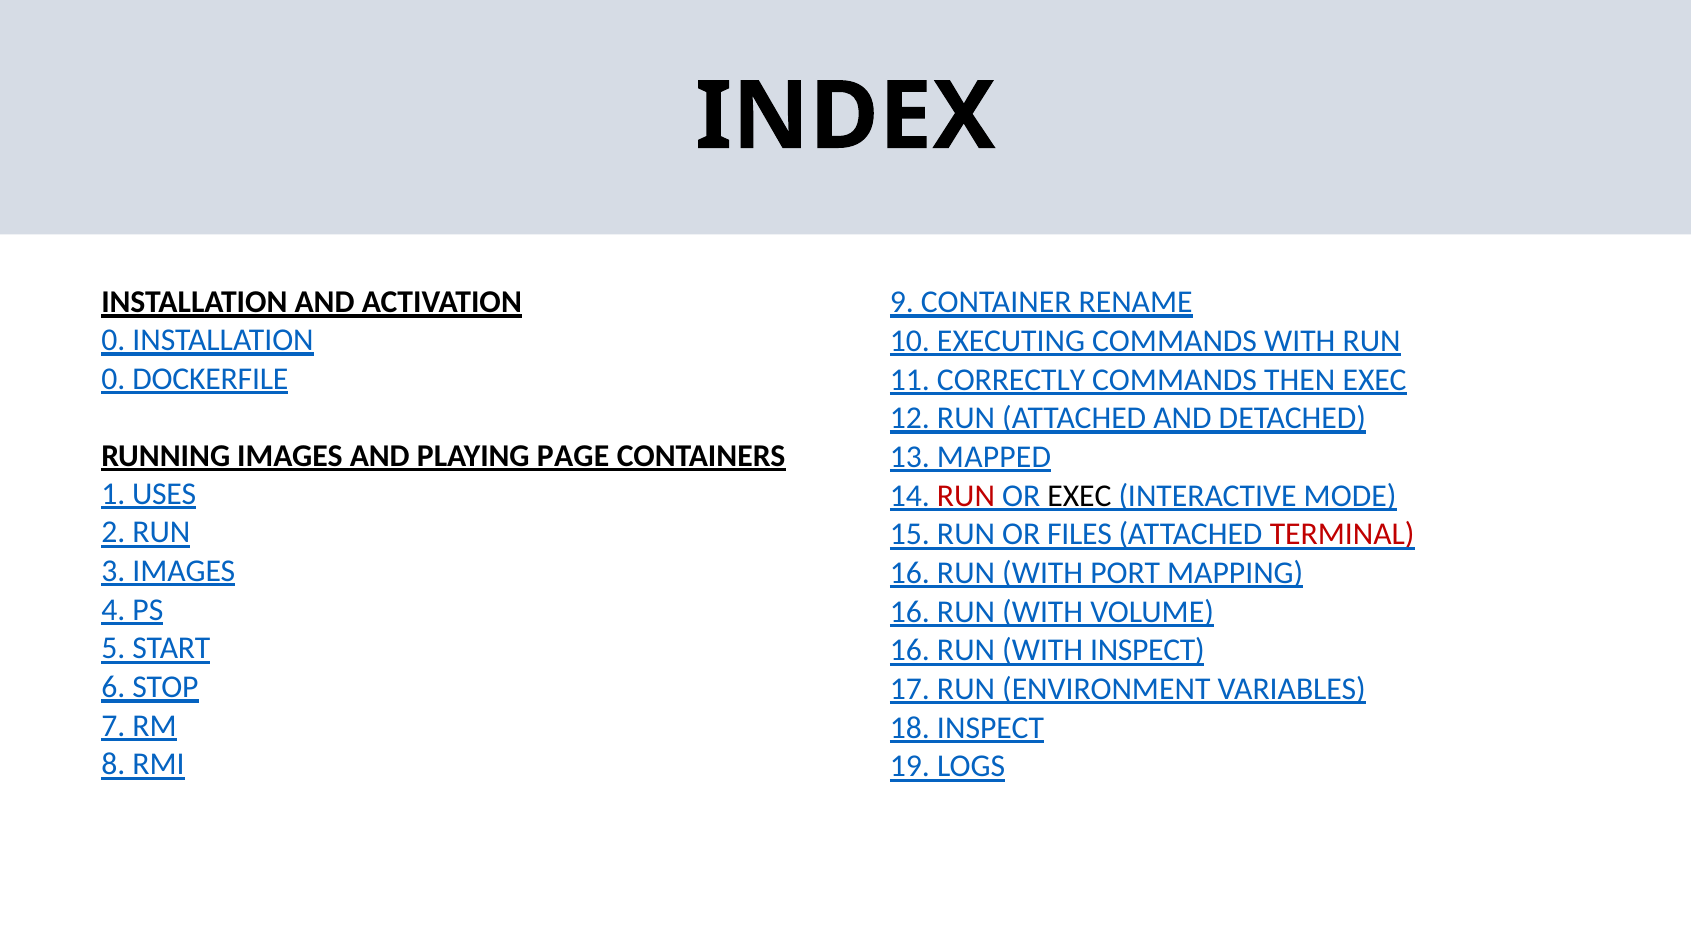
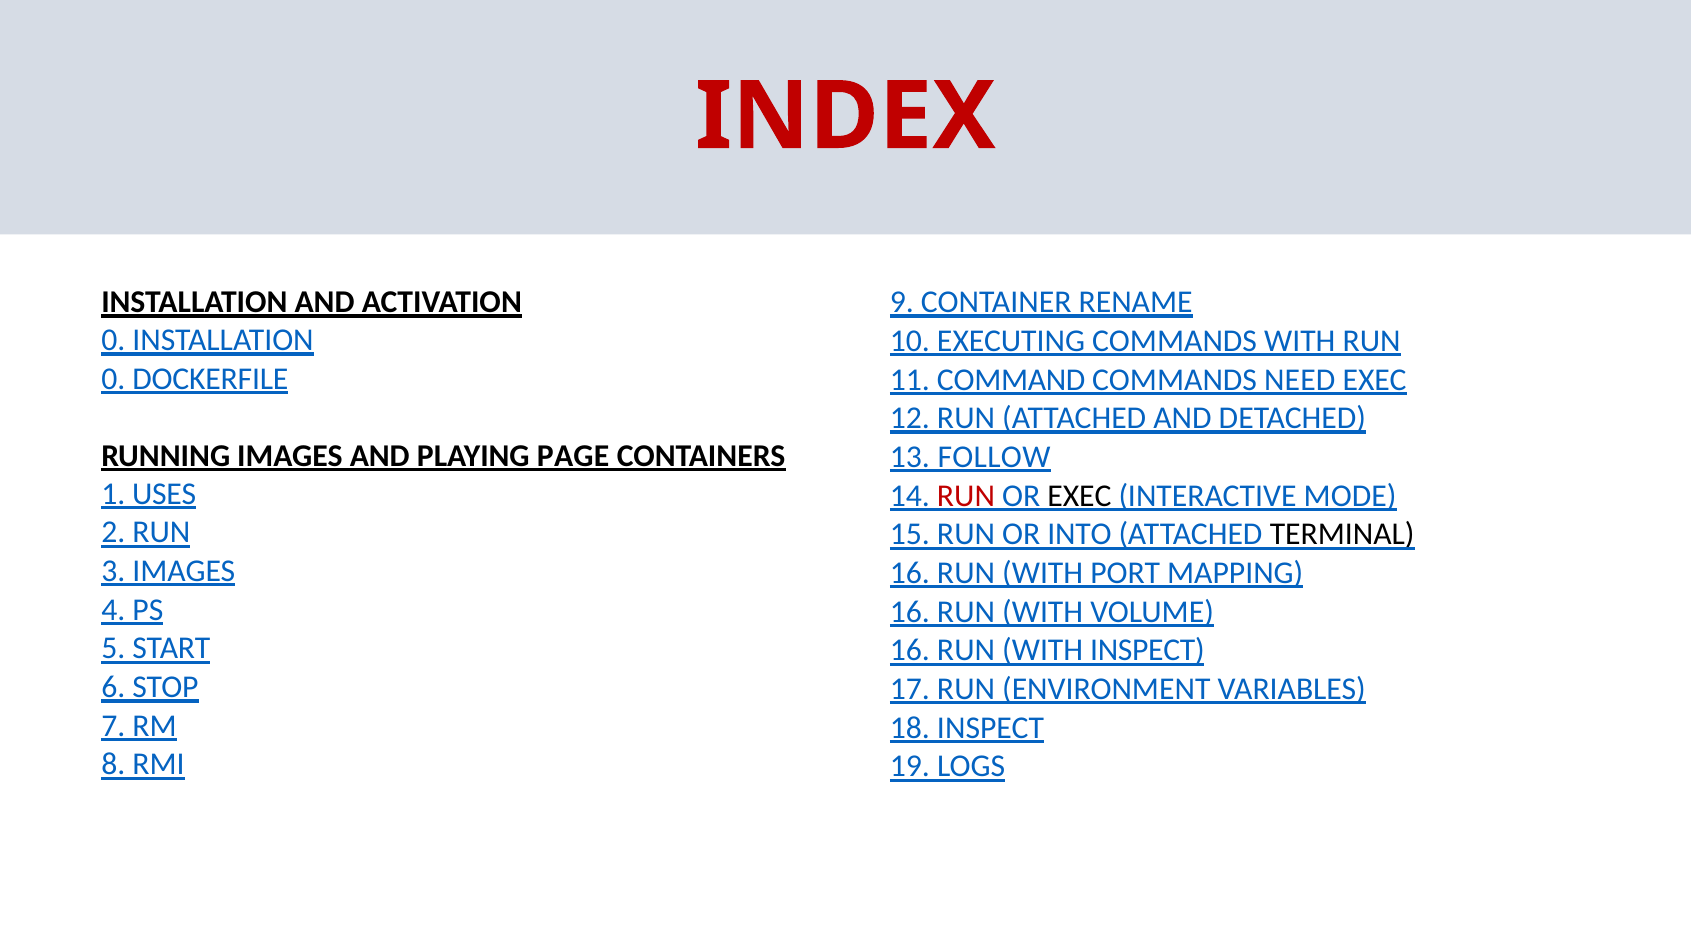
INDEX colour: black -> red
CORRECTLY: CORRECTLY -> COMMAND
THEN: THEN -> NEED
MAPPED: MAPPED -> FOLLOW
FILES: FILES -> INTO
TERMINAL colour: red -> black
